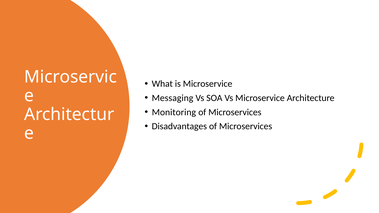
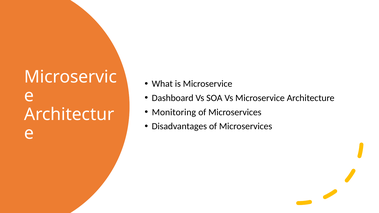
Messaging: Messaging -> Dashboard
